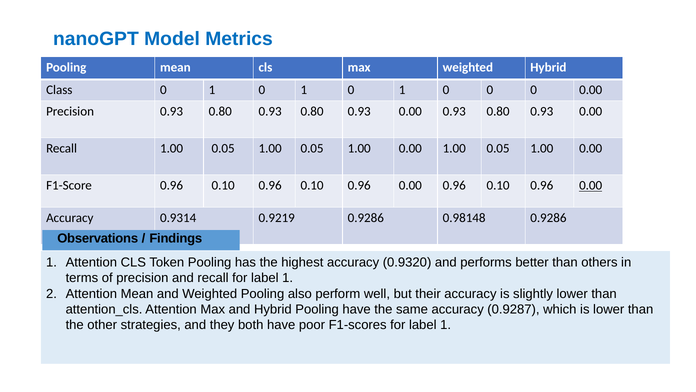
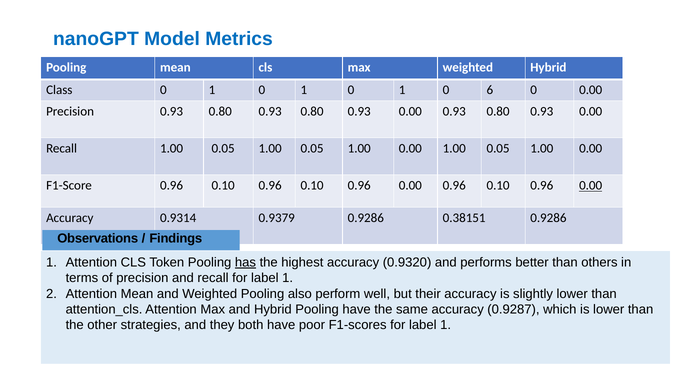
1 0 0: 0 -> 6
0.9219: 0.9219 -> 0.9379
0.98148: 0.98148 -> 0.38151
has underline: none -> present
